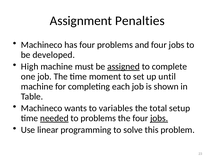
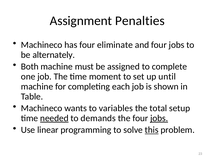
four problems: problems -> eliminate
developed: developed -> alternately
High: High -> Both
assigned underline: present -> none
to problems: problems -> demands
this underline: none -> present
